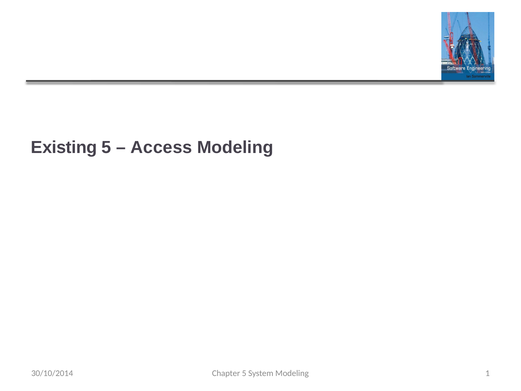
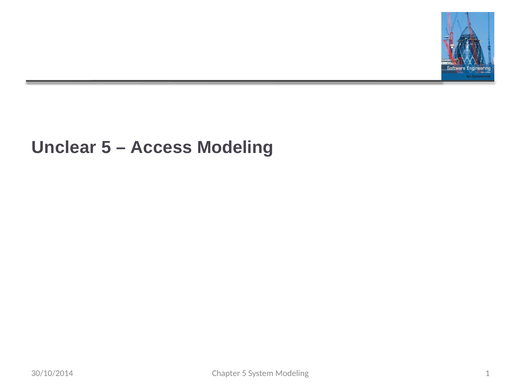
Existing: Existing -> Unclear
